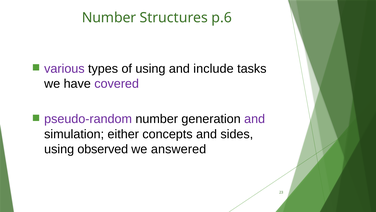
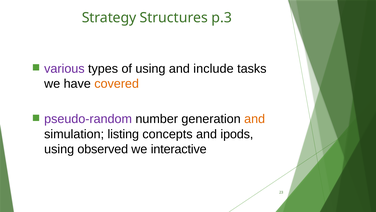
Number at (109, 18): Number -> Strategy
p.6: p.6 -> p.3
covered colour: purple -> orange
and at (255, 119) colour: purple -> orange
either: either -> listing
sides: sides -> ipods
answered: answered -> interactive
